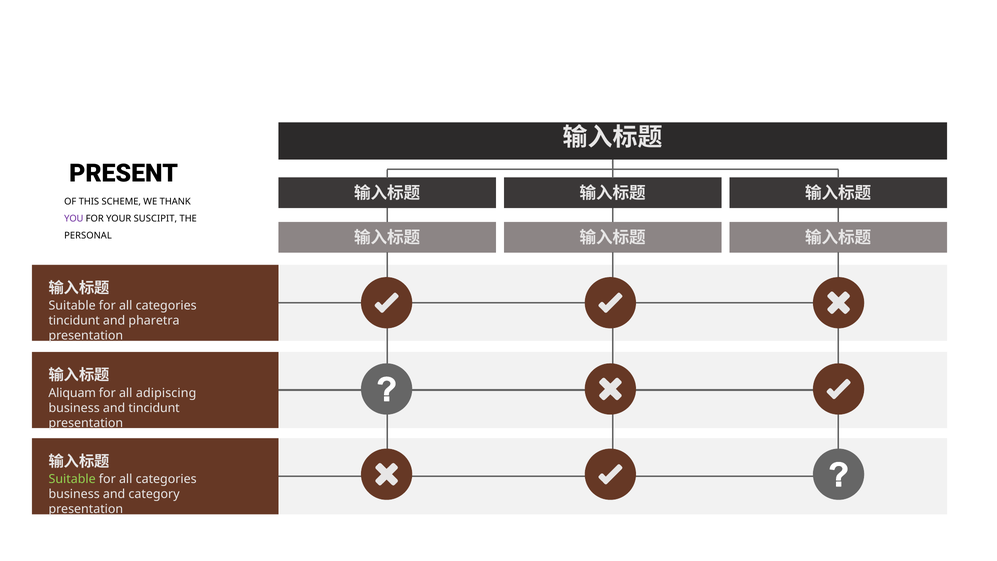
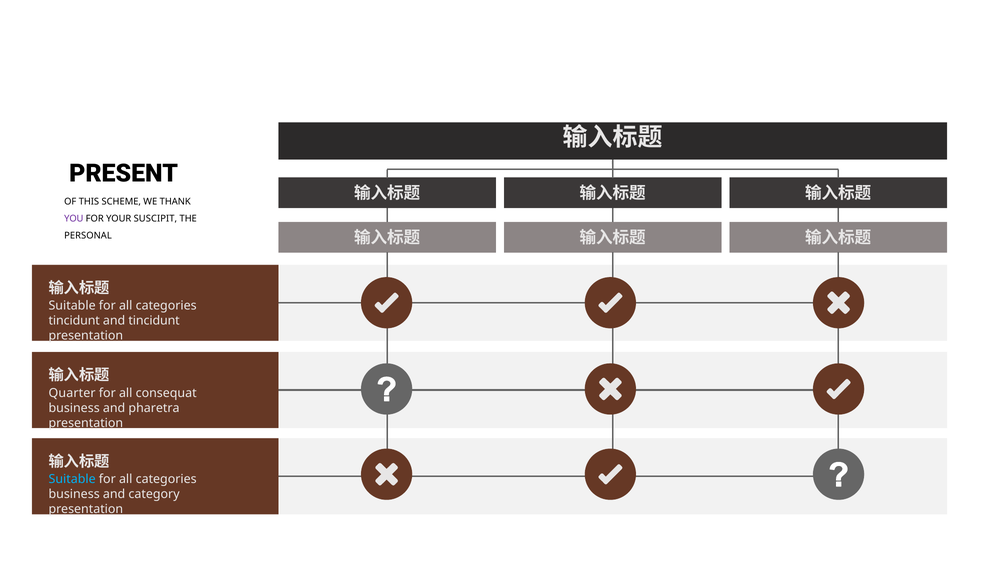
and pharetra: pharetra -> tincidunt
Aliquam: Aliquam -> Quarter
adipiscing: adipiscing -> consequat
and tincidunt: tincidunt -> pharetra
Suitable at (72, 479) colour: light green -> light blue
